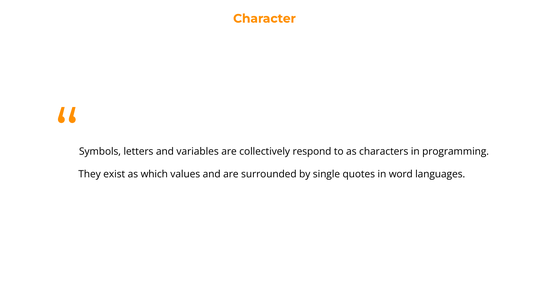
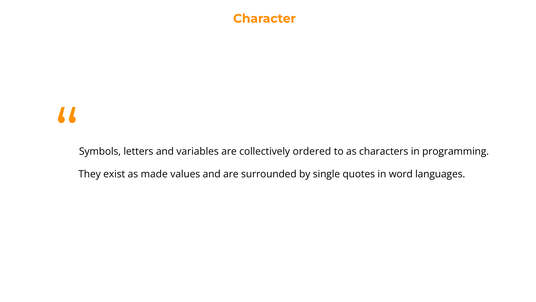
respond: respond -> ordered
which: which -> made
